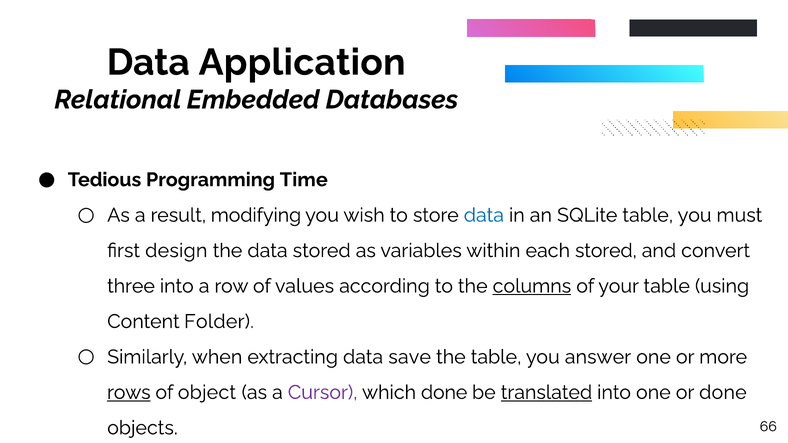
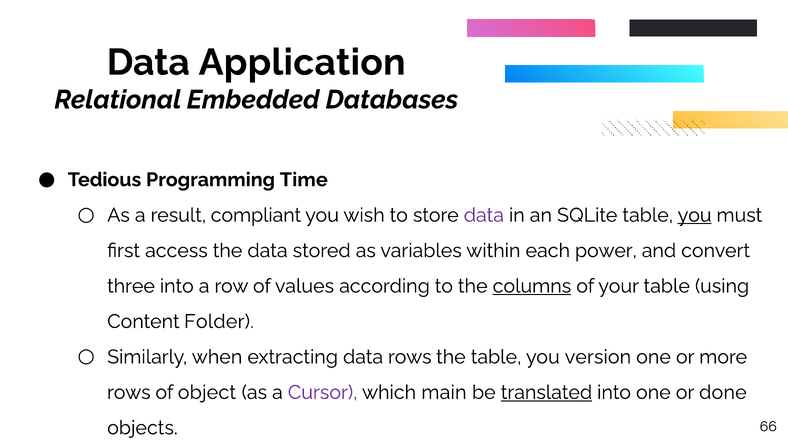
modifying: modifying -> compliant
data at (484, 215) colour: blue -> purple
you at (695, 215) underline: none -> present
design: design -> access
each stored: stored -> power
data save: save -> rows
answer: answer -> version
rows at (129, 393) underline: present -> none
which done: done -> main
